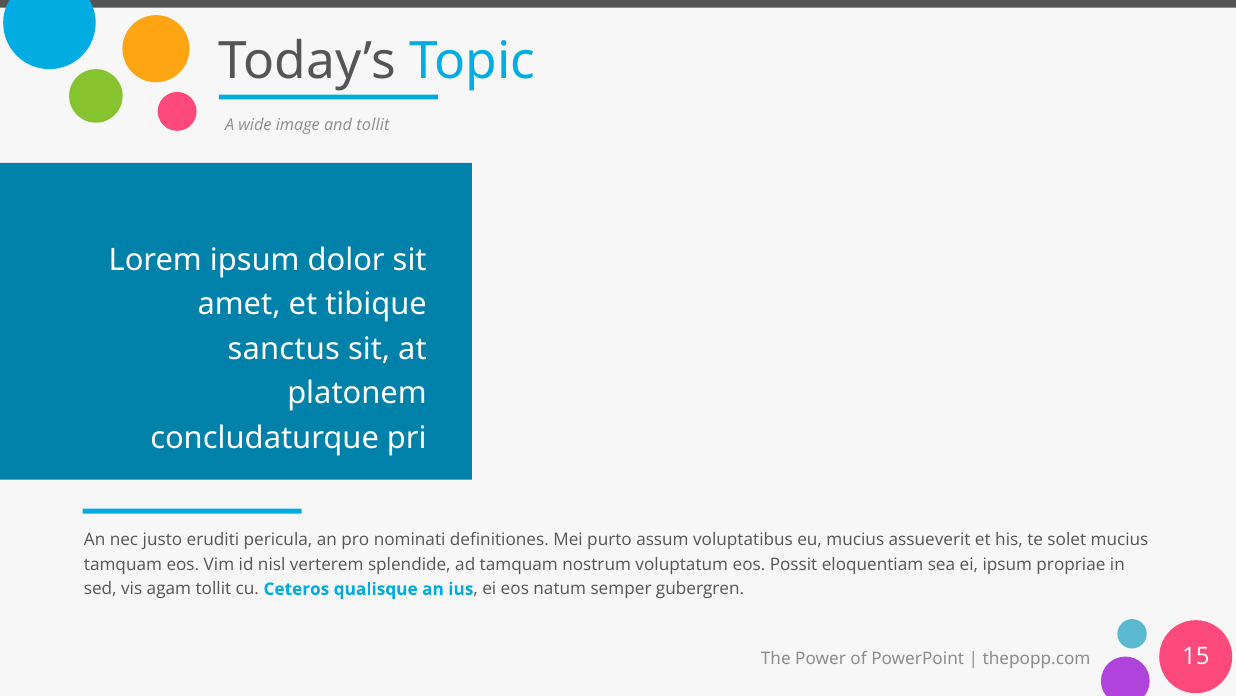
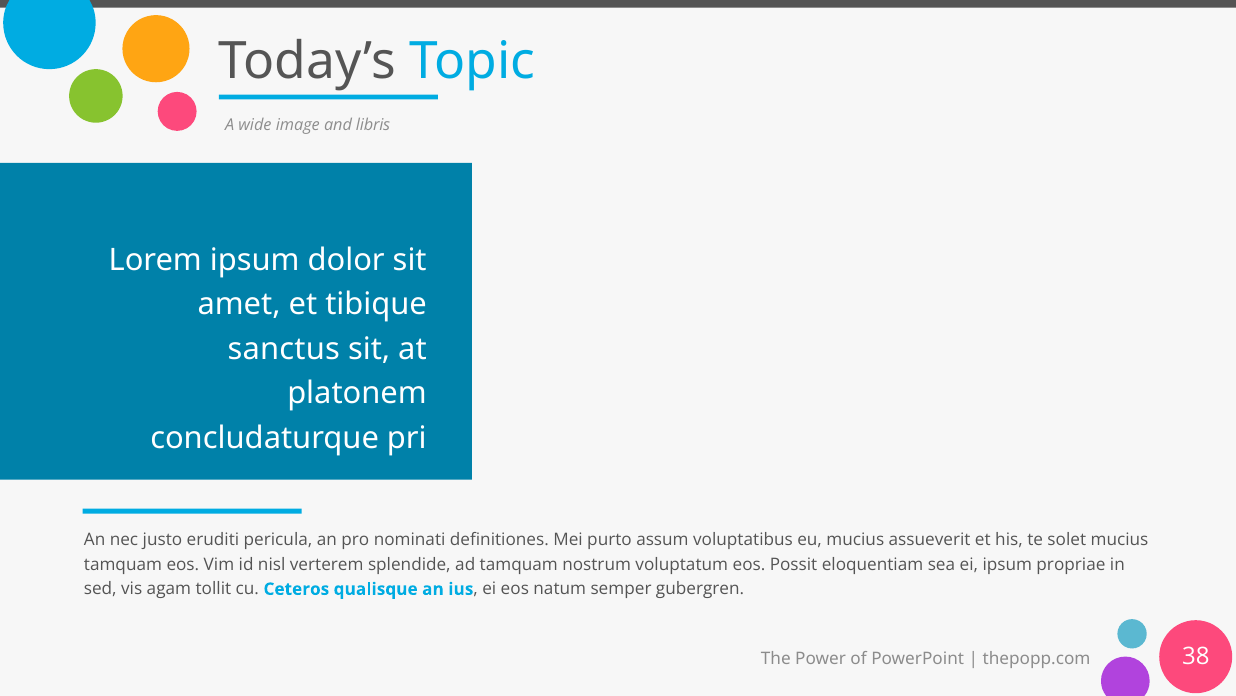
and tollit: tollit -> libris
15: 15 -> 38
